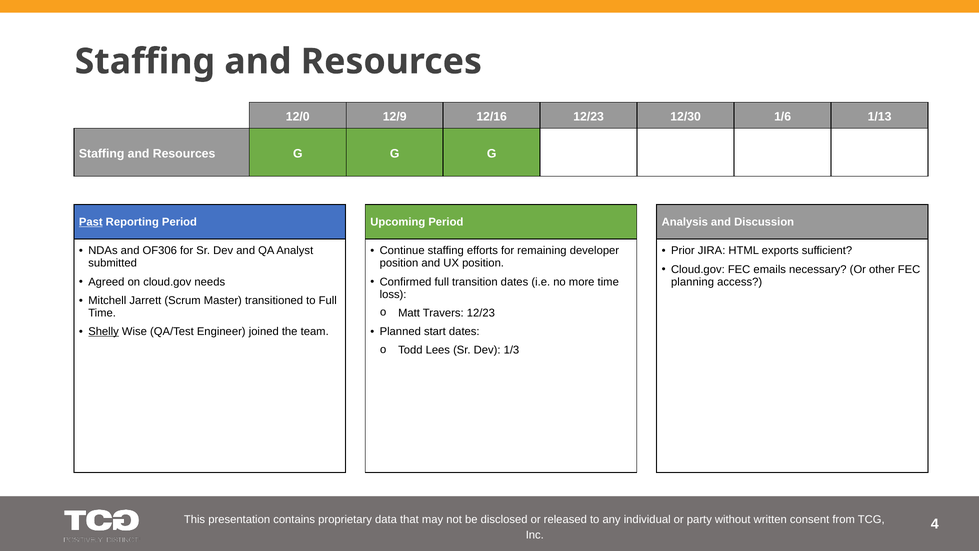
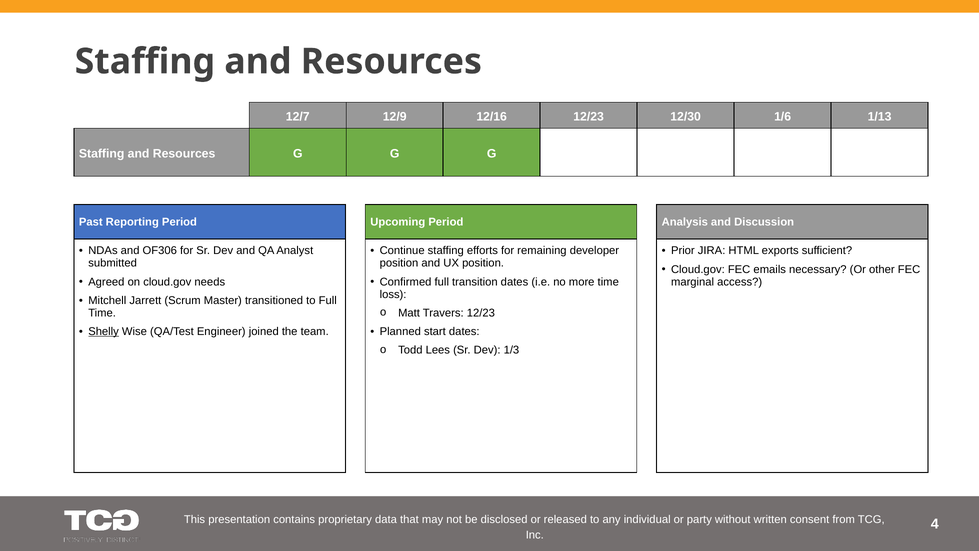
12/0: 12/0 -> 12/7
Past underline: present -> none
planning: planning -> marginal
